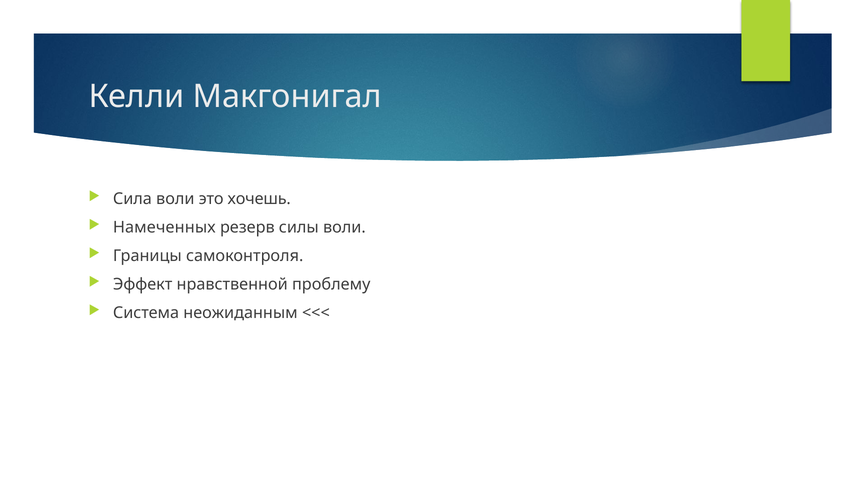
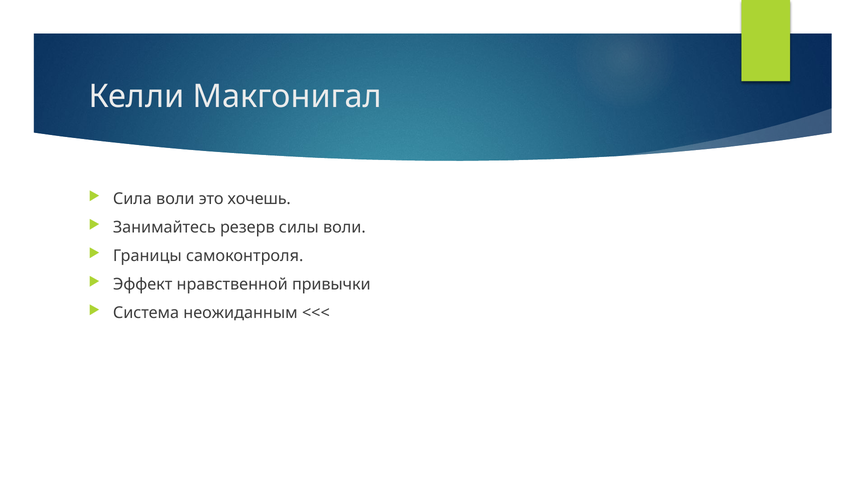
Намеченных: Намеченных -> Занимайтесь
проблему: проблему -> привычки
